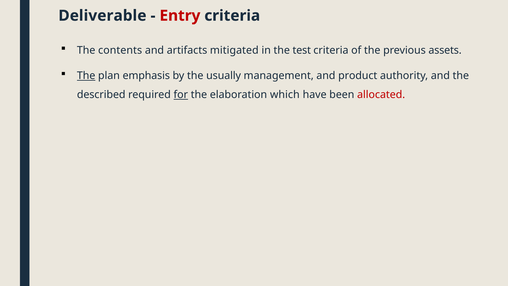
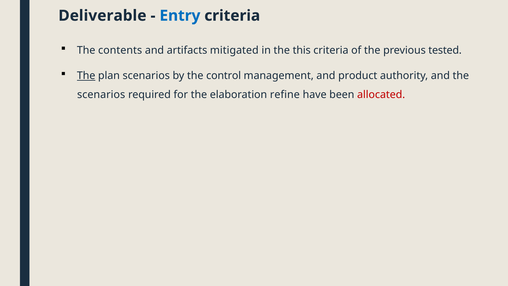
Entry colour: red -> blue
test: test -> this
assets: assets -> tested
plan emphasis: emphasis -> scenarios
usually: usually -> control
described at (101, 95): described -> scenarios
for underline: present -> none
which: which -> refine
